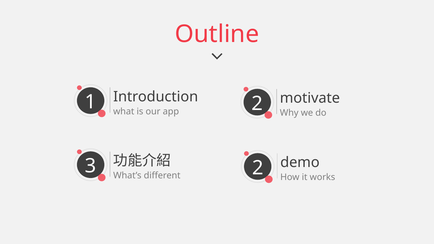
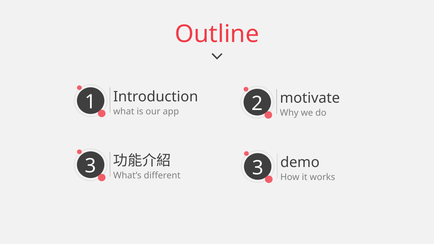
different 2: 2 -> 3
